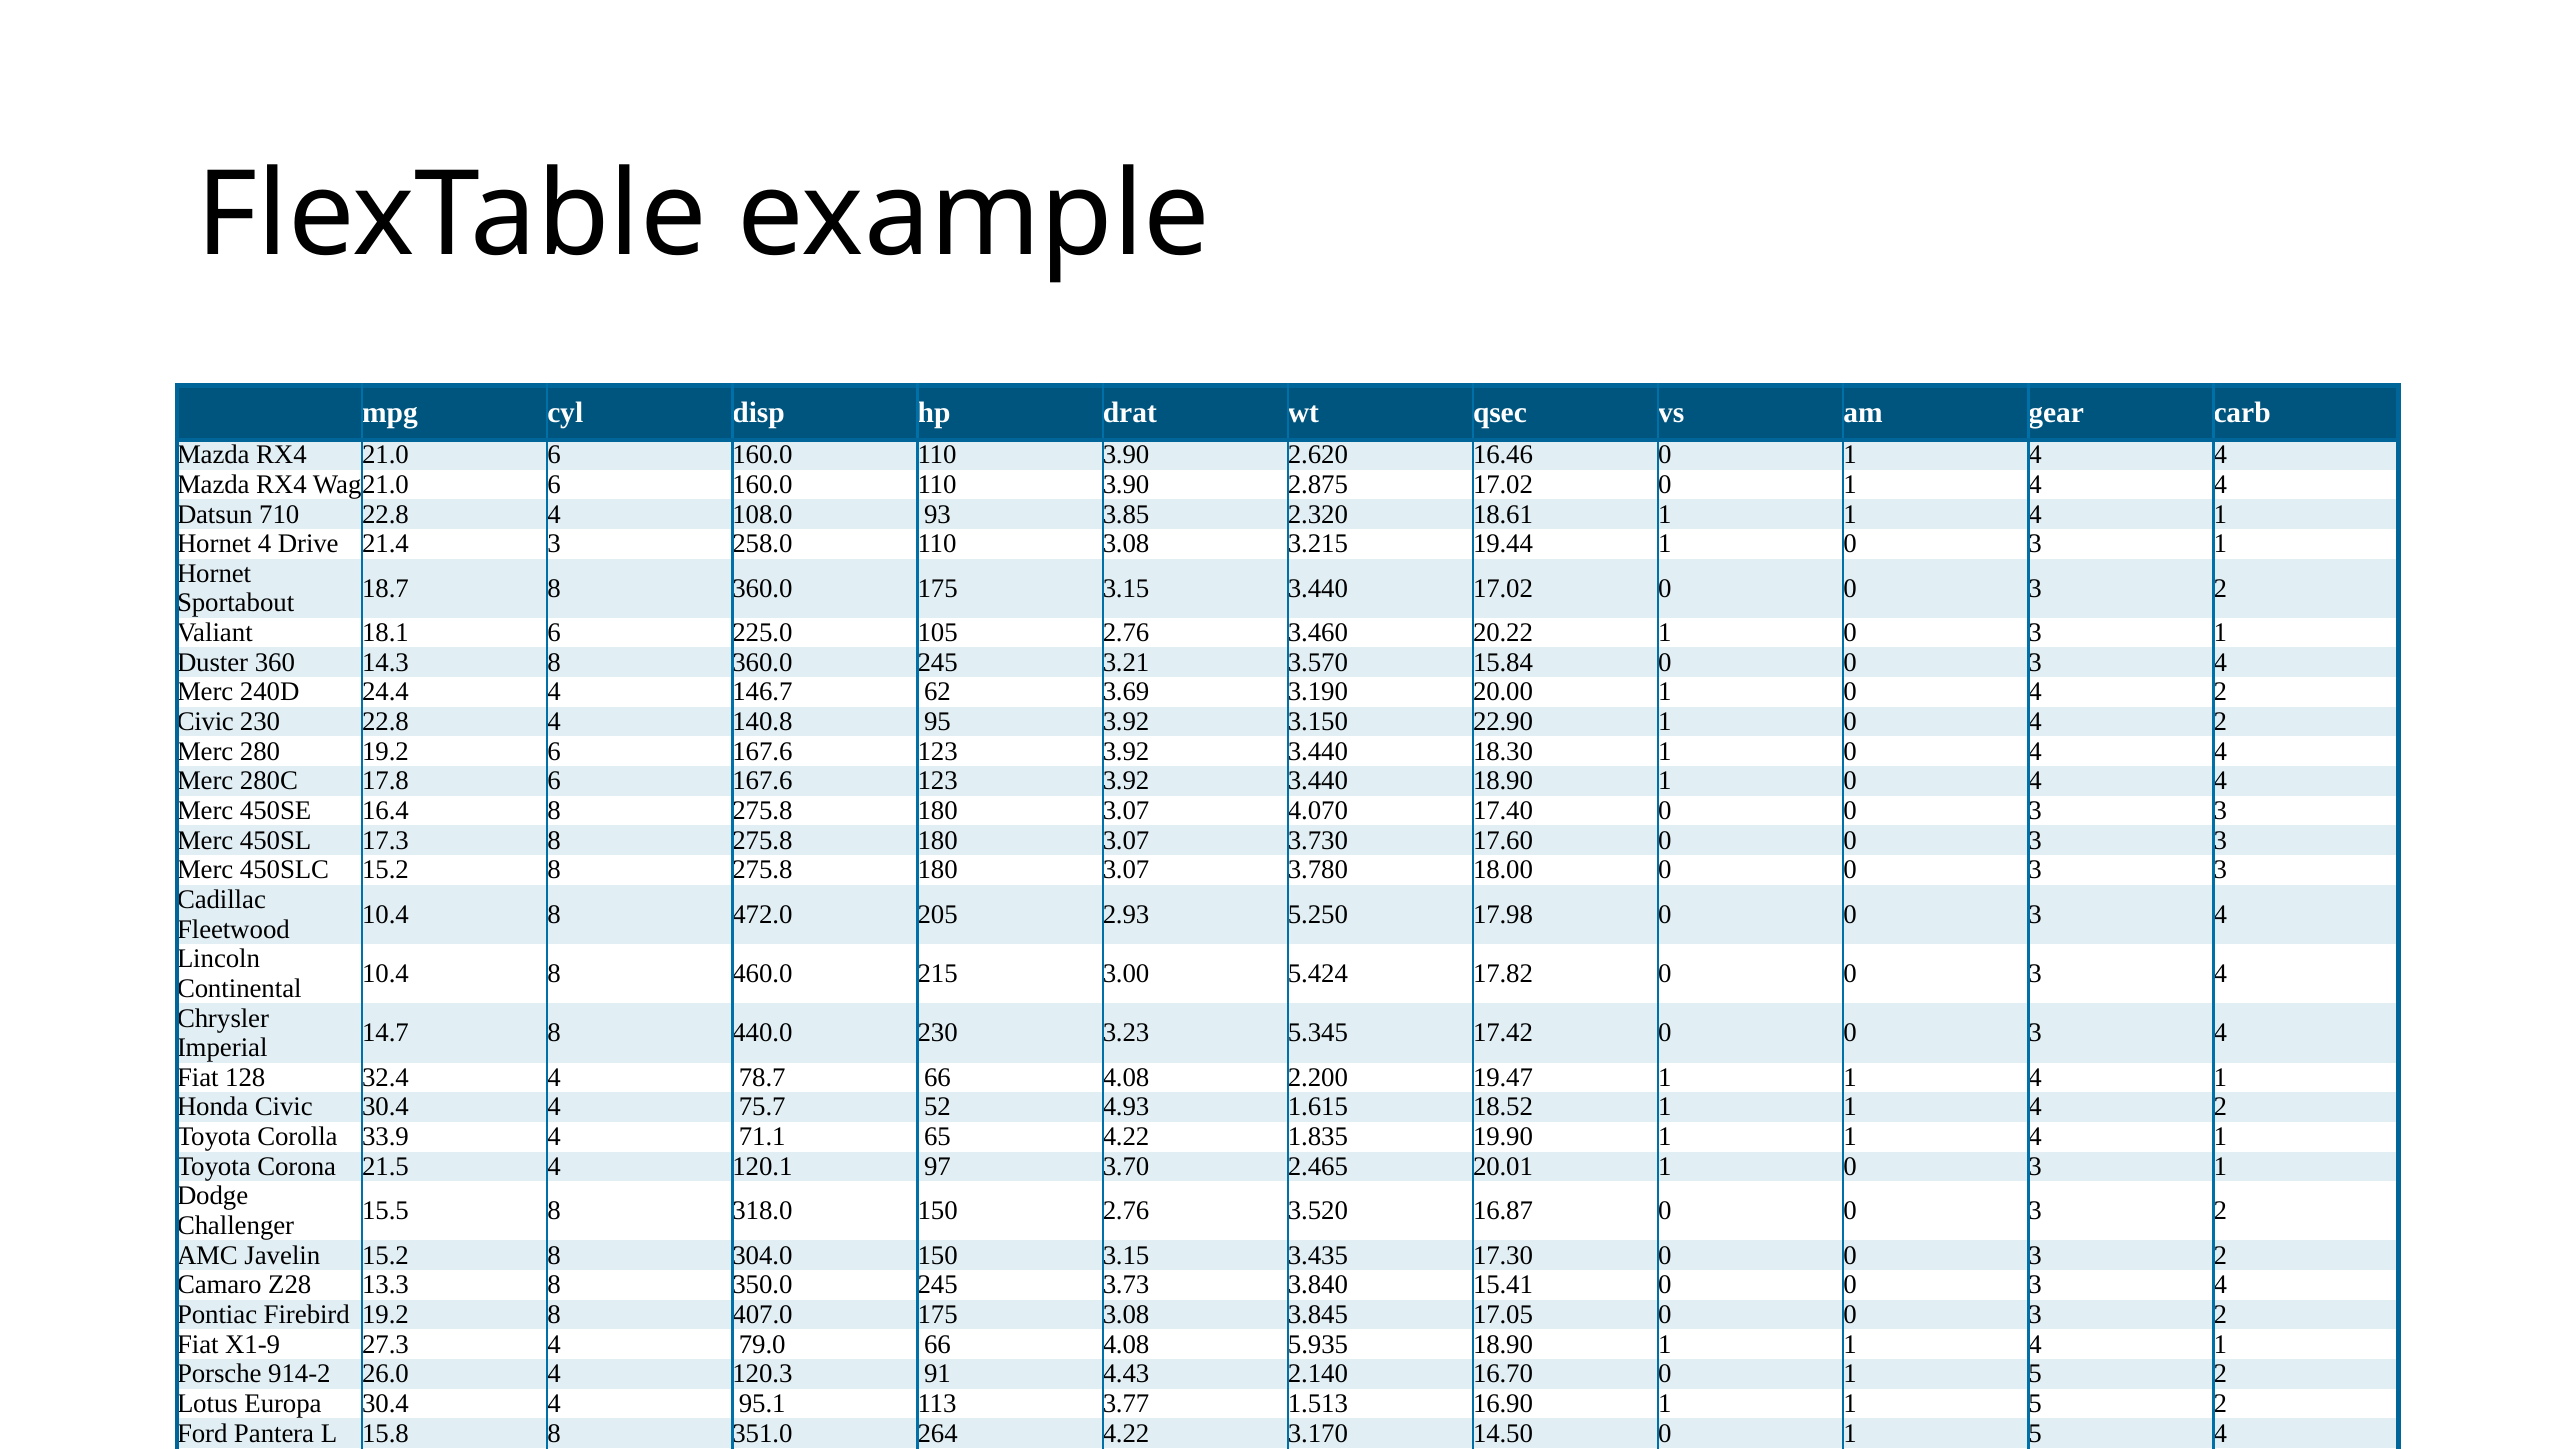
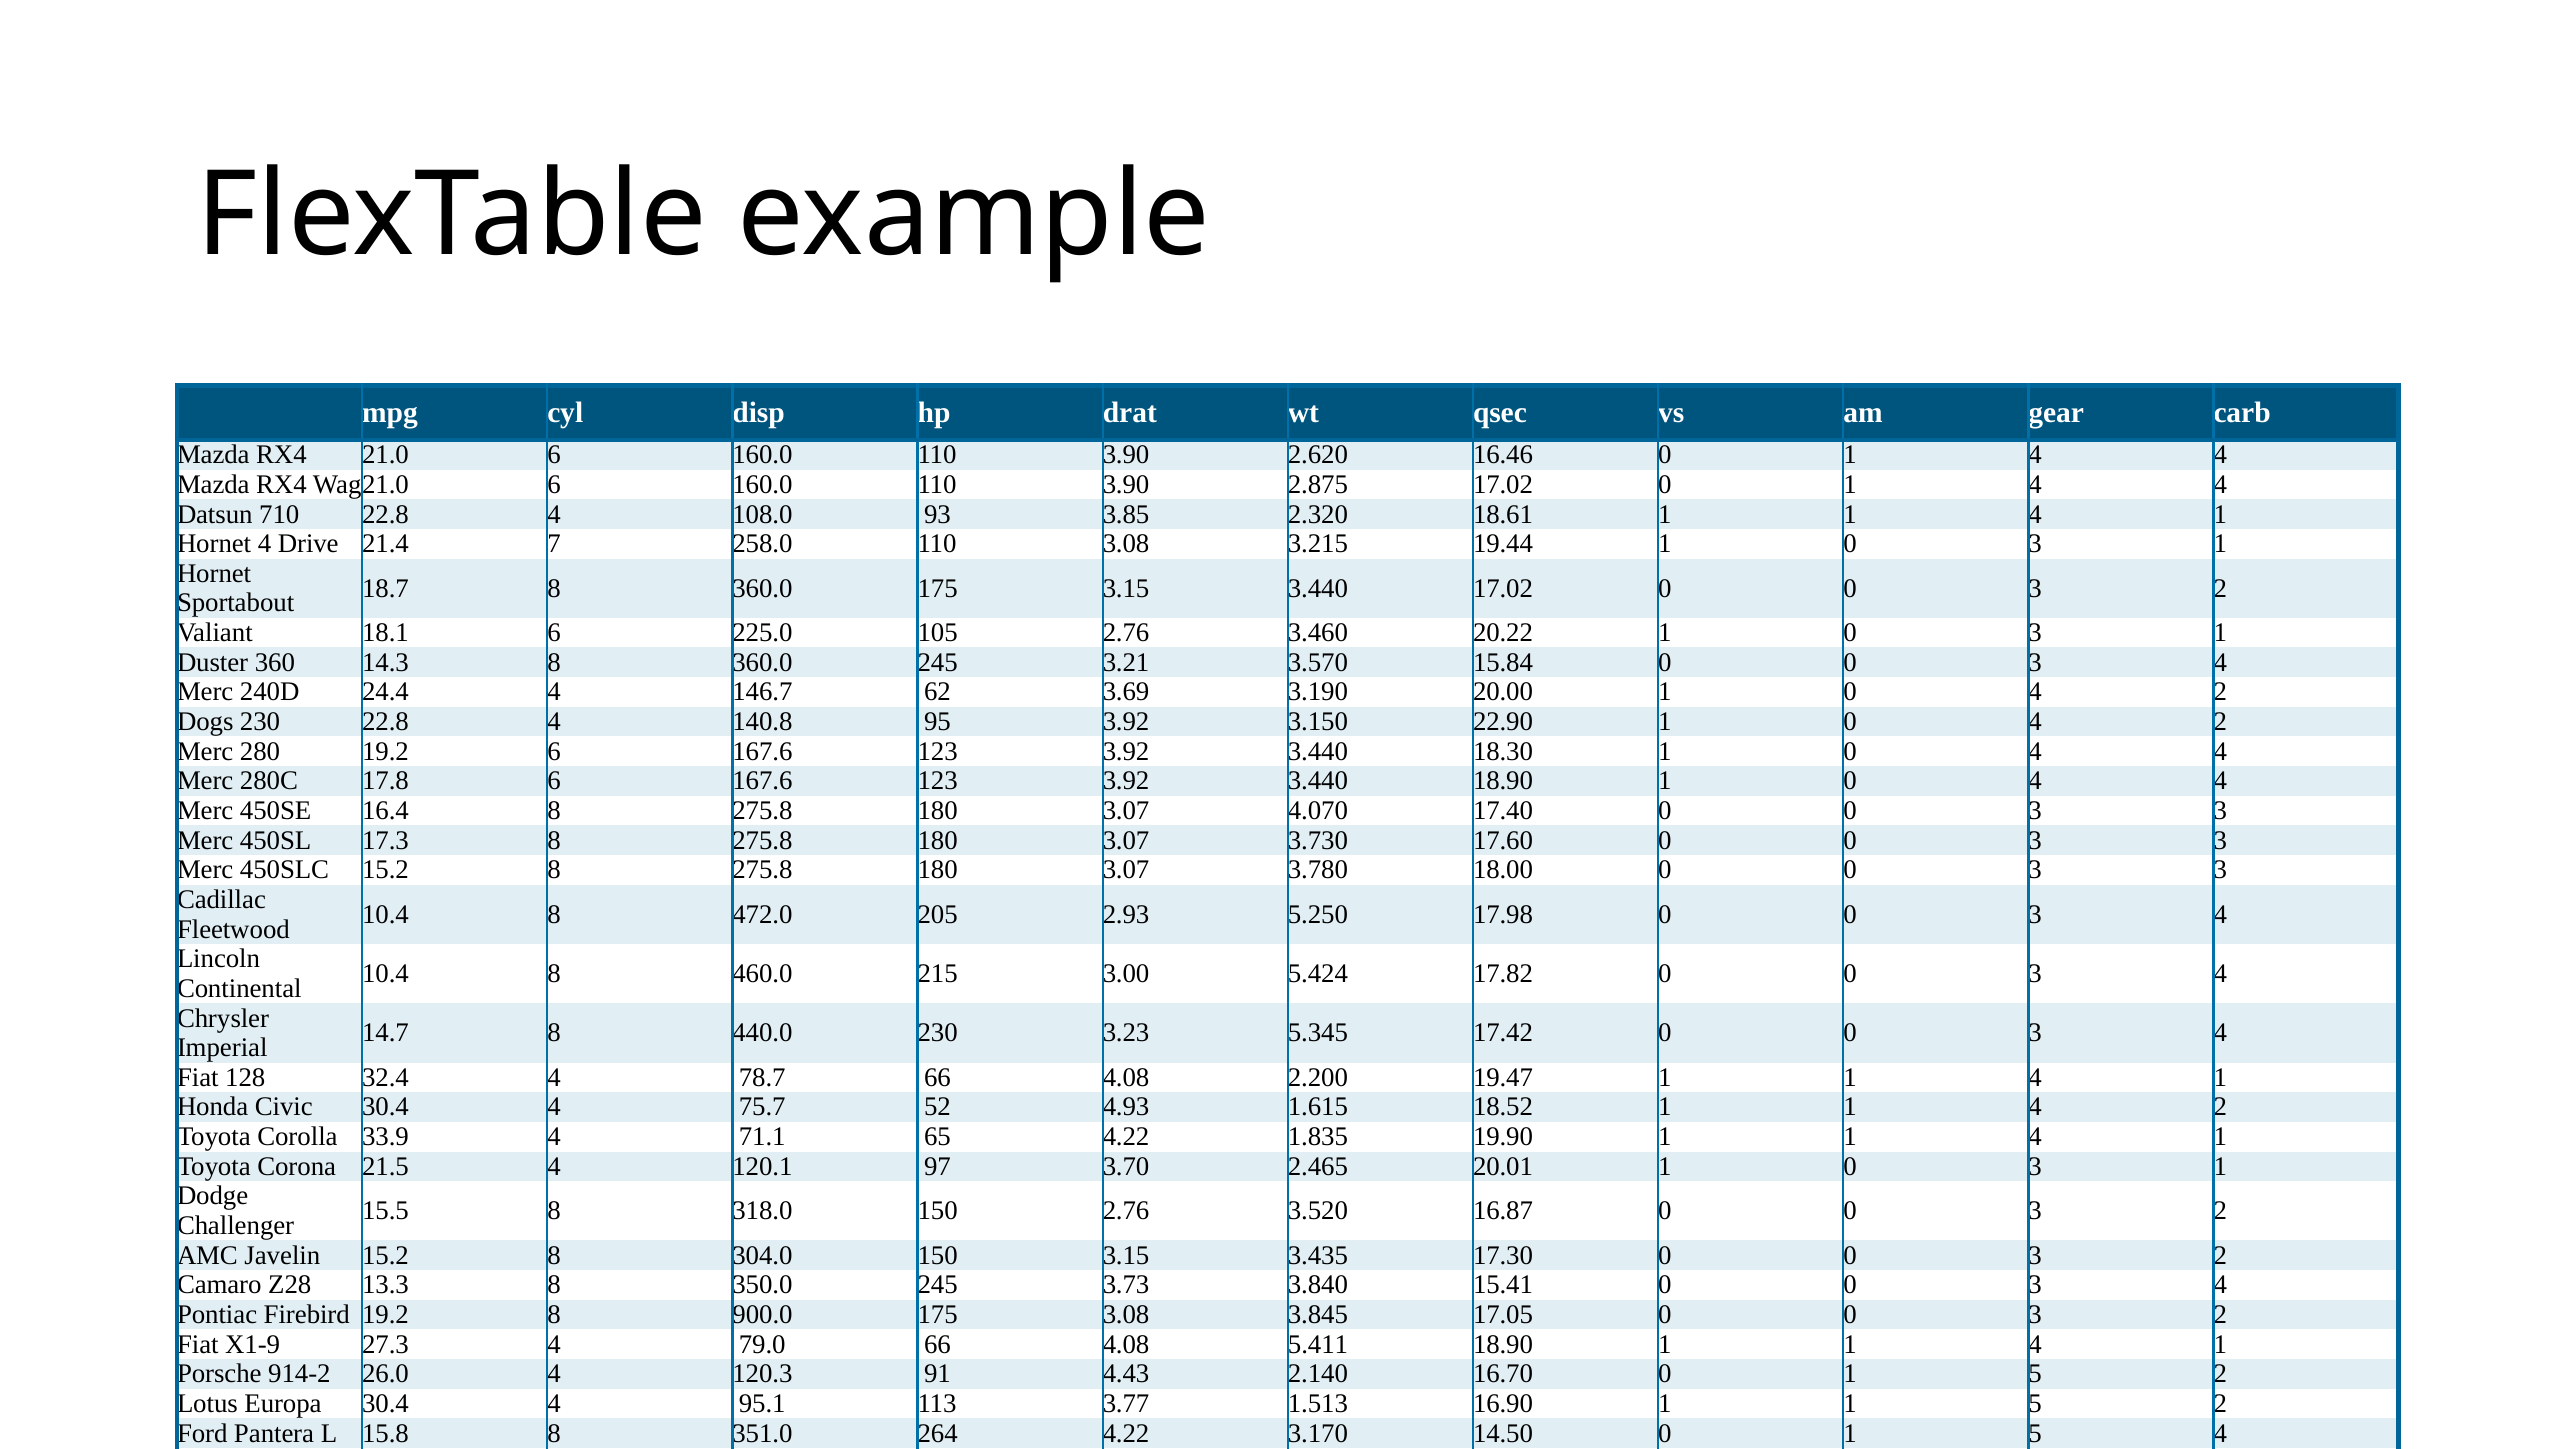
21.4 3: 3 -> 7
Civic at (205, 722): Civic -> Dogs
407.0: 407.0 -> 900.0
5.935: 5.935 -> 5.411
